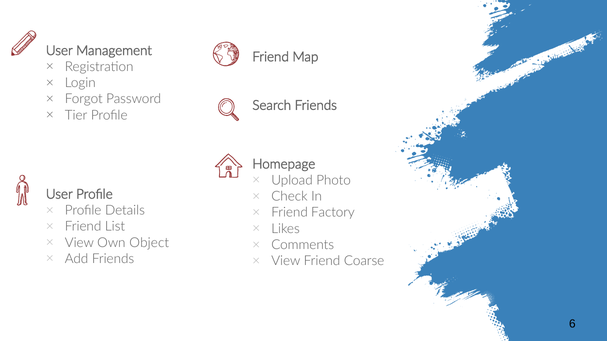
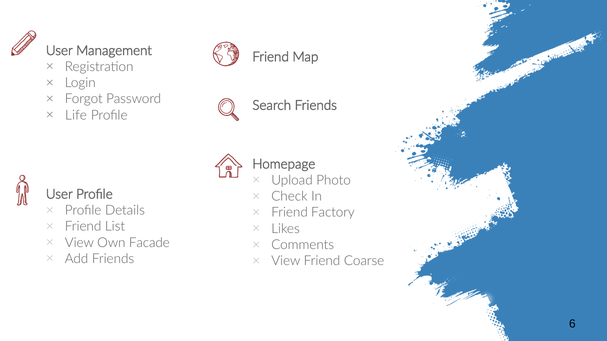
Tier: Tier -> Life
Object: Object -> Facade
